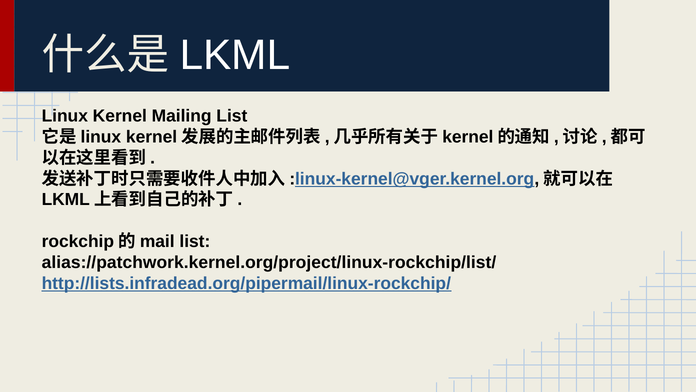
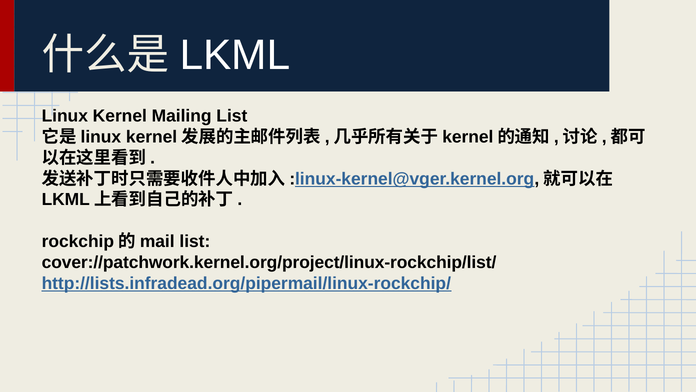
alias://patchwork.kernel.org/project/linux-rockchip/list/: alias://patchwork.kernel.org/project/linux-rockchip/list/ -> cover://patchwork.kernel.org/project/linux-rockchip/list/
